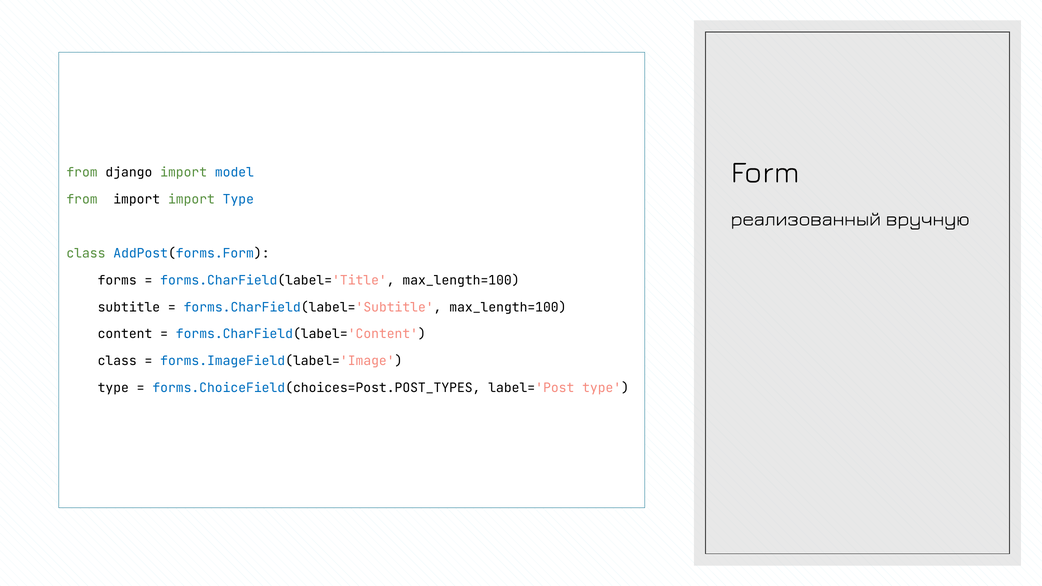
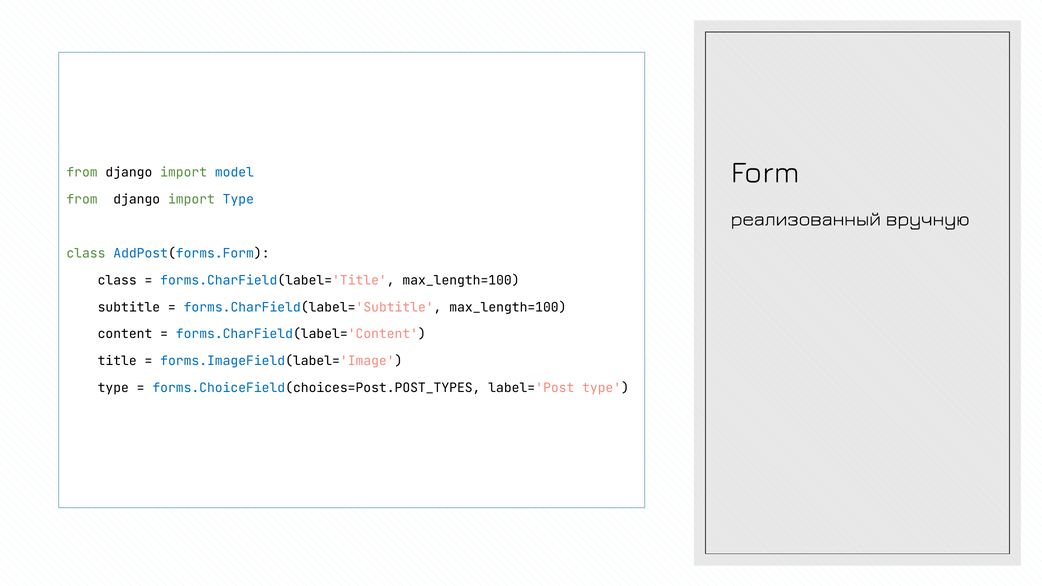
.import: .import -> .django
forms at (117, 280): forms -> class
class at (117, 361): class -> title
